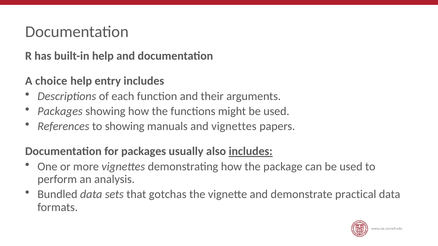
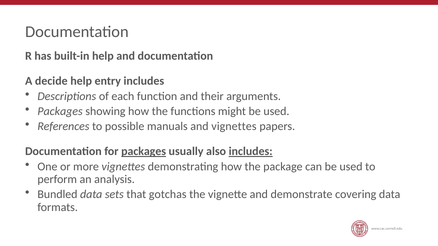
choice: choice -> decide
to showing: showing -> possible
packages at (144, 152) underline: none -> present
practical: practical -> covering
